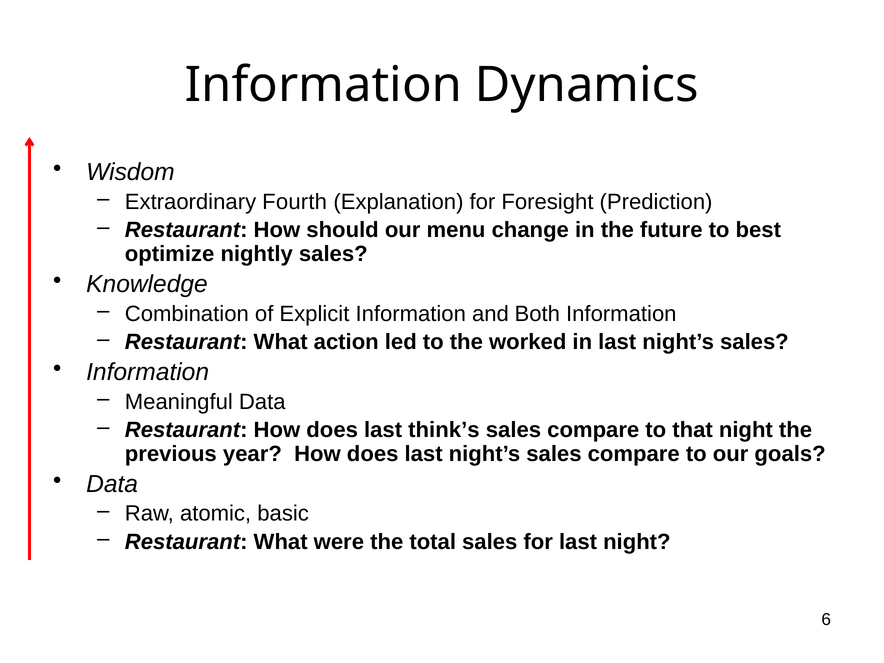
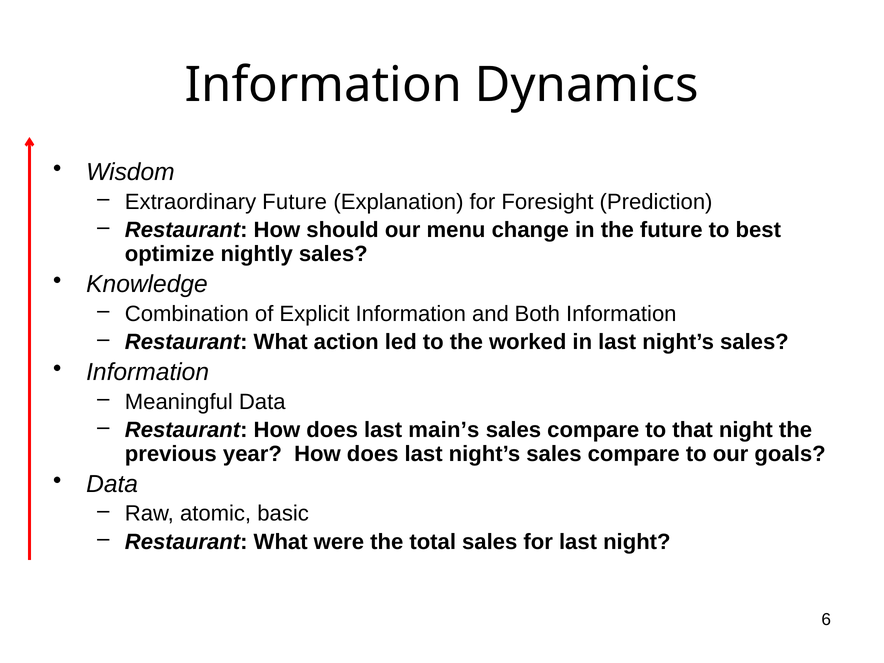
Extraordinary Fourth: Fourth -> Future
think’s: think’s -> main’s
